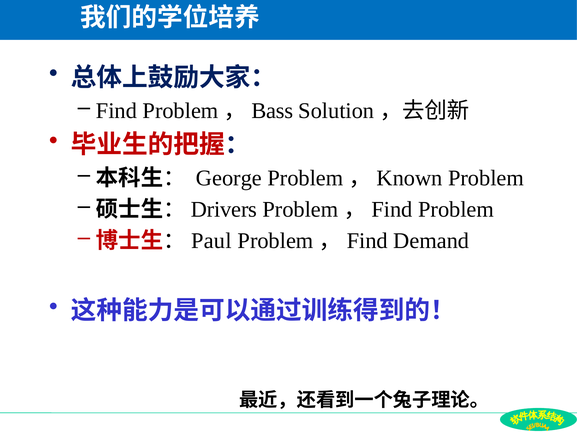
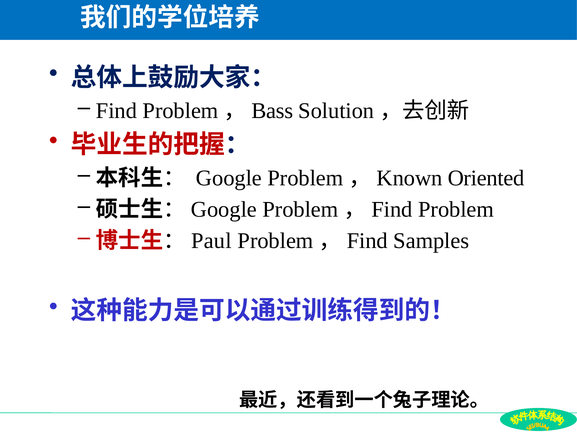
George at (229, 178): George -> Google
Known Problem: Problem -> Oriented
Drivers at (224, 210): Drivers -> Google
Demand: Demand -> Samples
